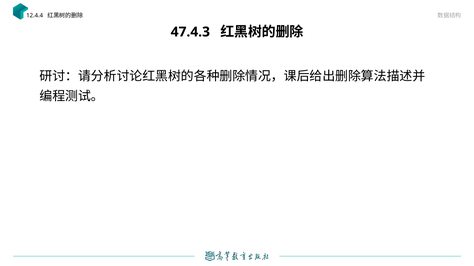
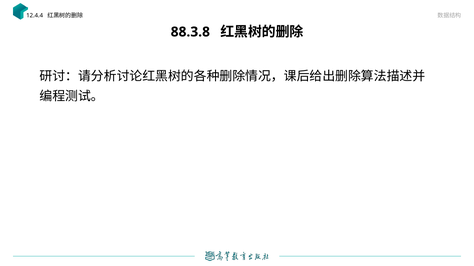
47.4.3: 47.4.3 -> 88.3.8
